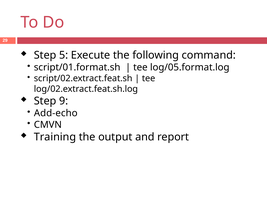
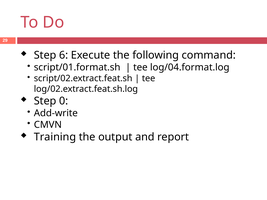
5: 5 -> 6
log/05.format.log: log/05.format.log -> log/04.format.log
9: 9 -> 0
Add-echo: Add-echo -> Add-write
